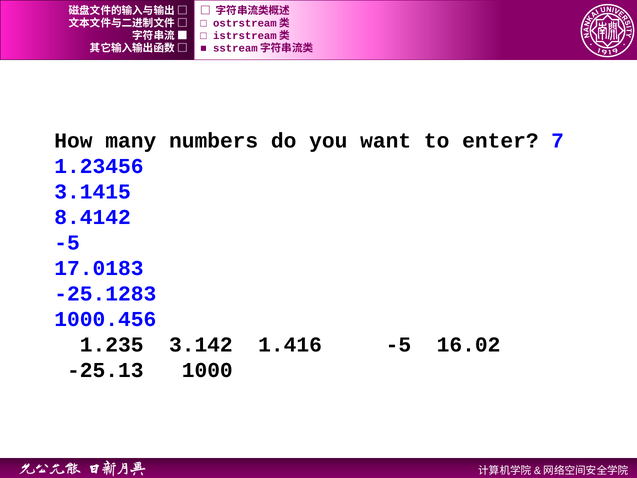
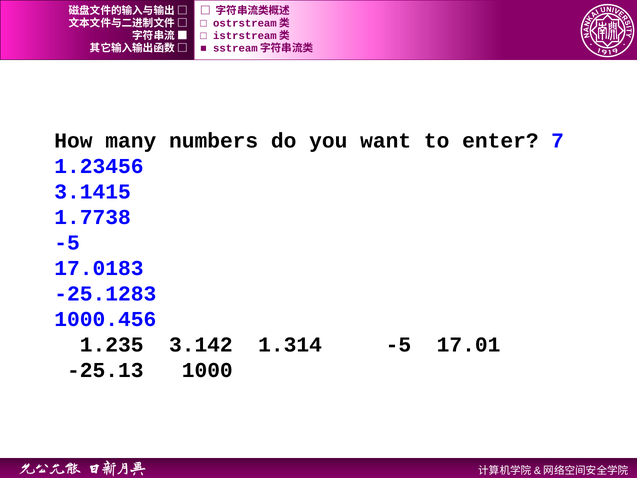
8.4142: 8.4142 -> 1.7738
1.416: 1.416 -> 1.314
16.02: 16.02 -> 17.01
